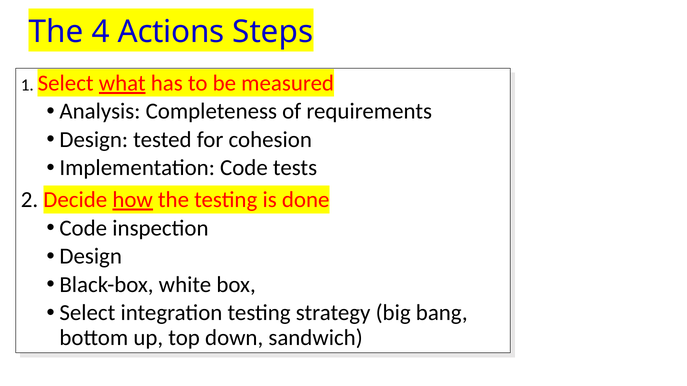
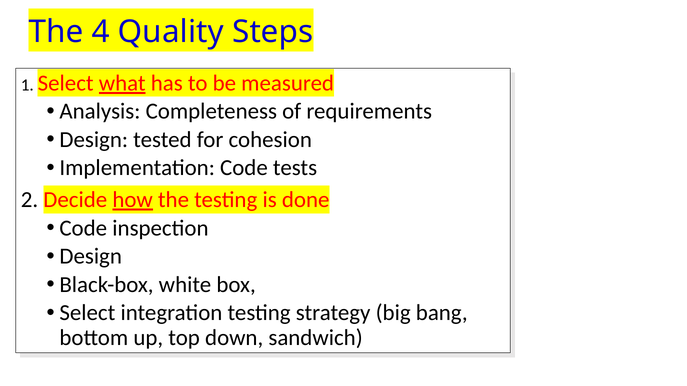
Actions: Actions -> Quality
